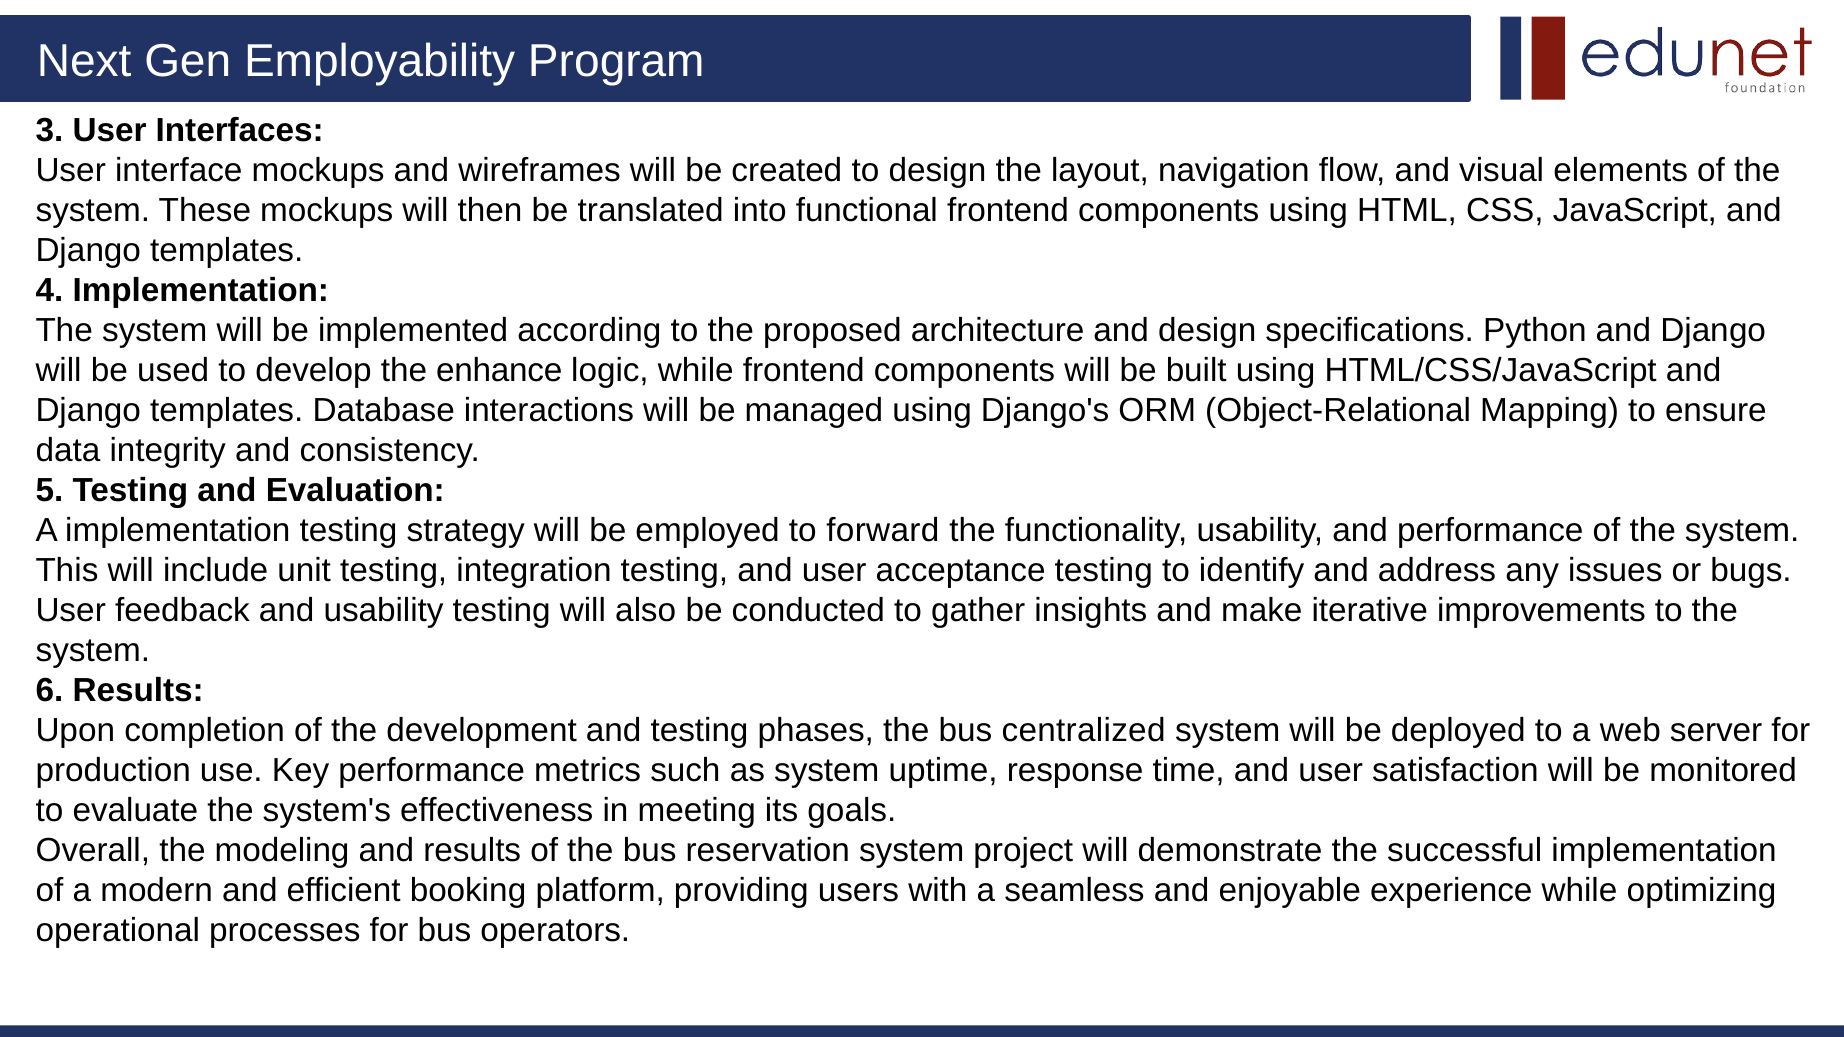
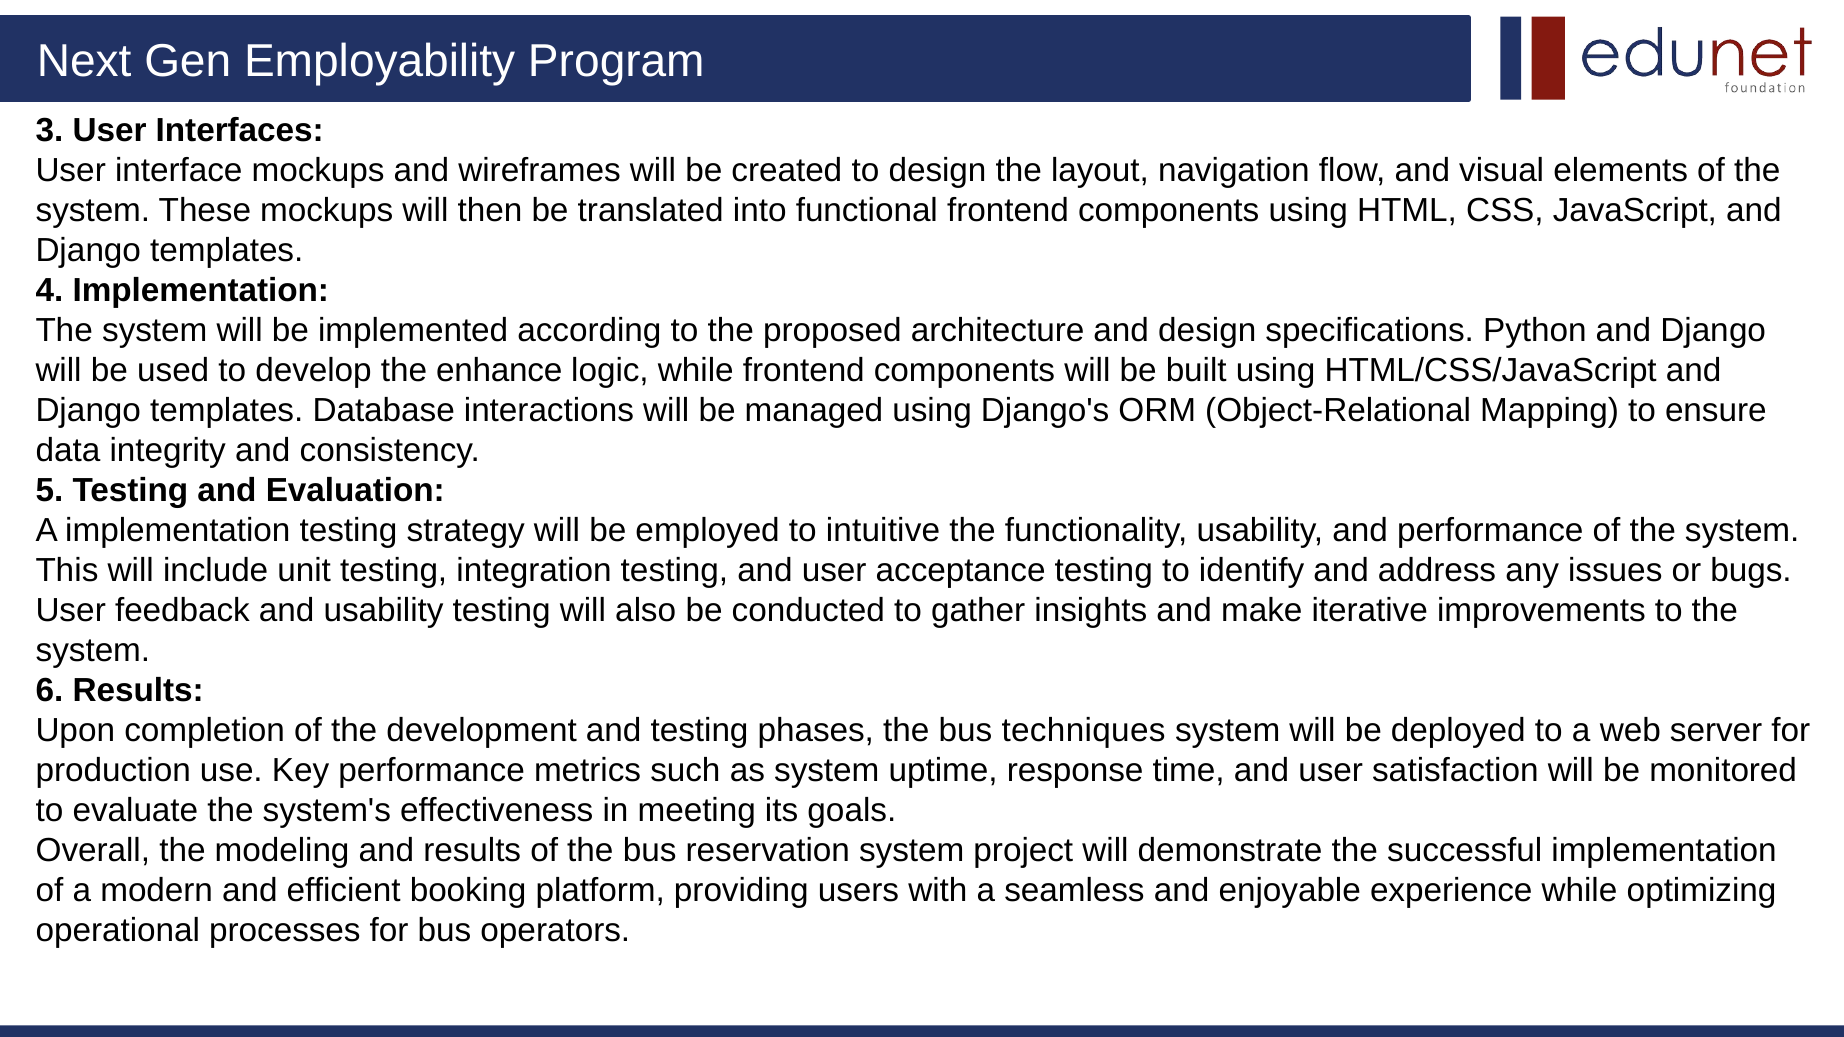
forward: forward -> intuitive
centralized: centralized -> techniques
